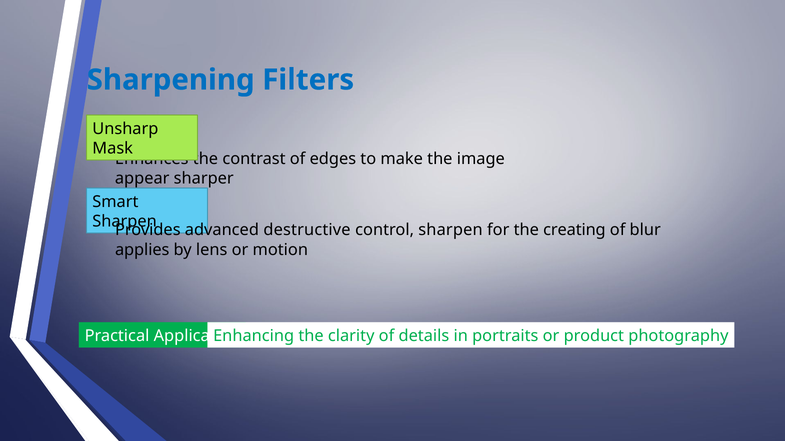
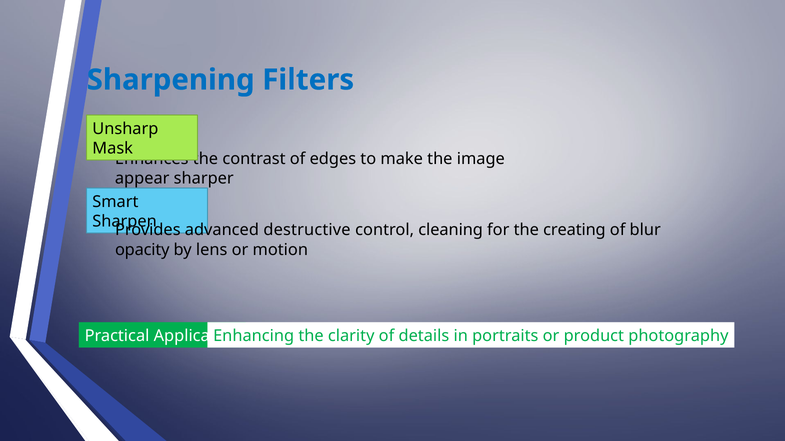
control sharpen: sharpen -> cleaning
applies: applies -> opacity
